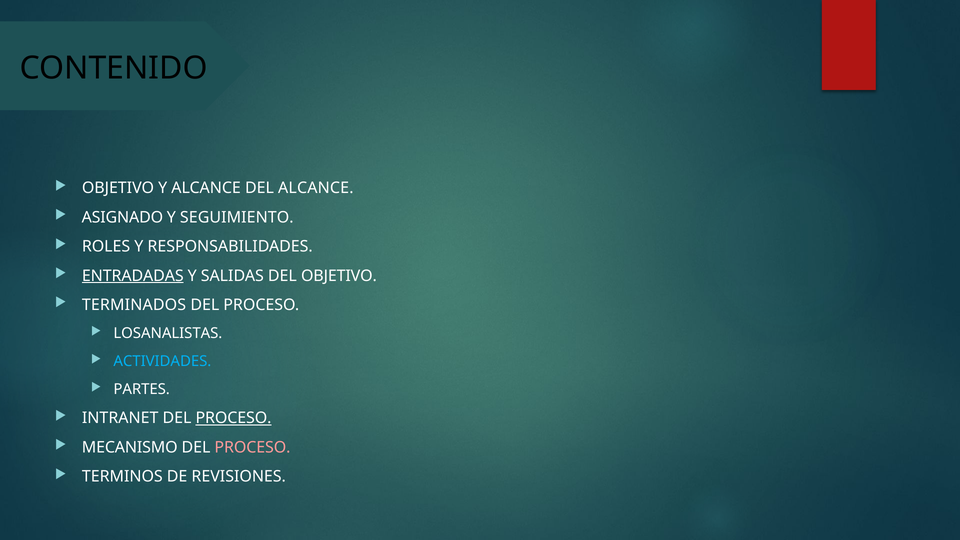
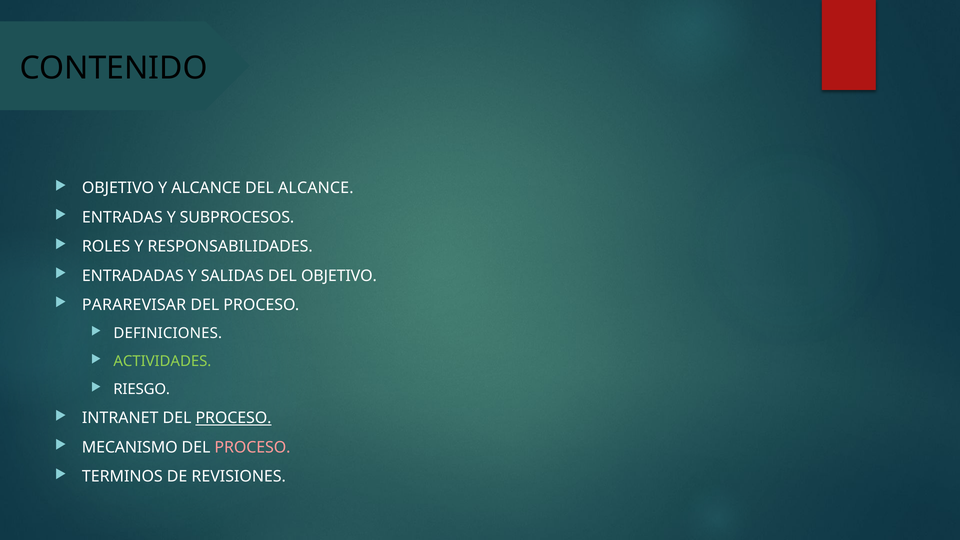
ASIGNADO: ASIGNADO -> ENTRADAS
SEGUIMIENTO: SEGUIMIENTO -> SUBPROCESOS
ENTRADADAS underline: present -> none
TERMINADOS: TERMINADOS -> PARAREVISAR
LOSANALISTAS: LOSANALISTAS -> DEFINICIONES
ACTIVIDADES colour: light blue -> light green
PARTES: PARTES -> RIESGO
